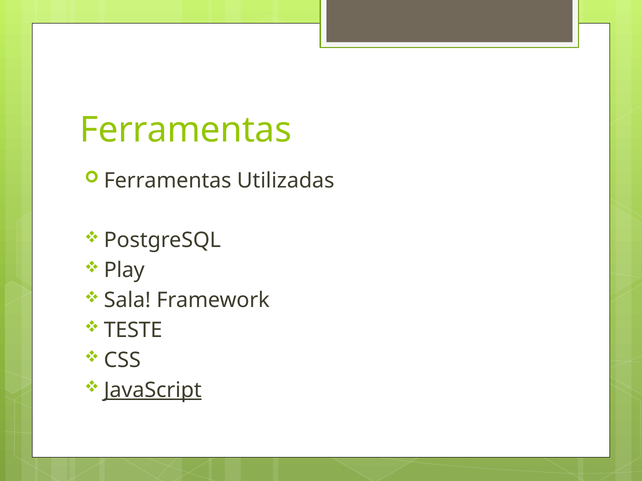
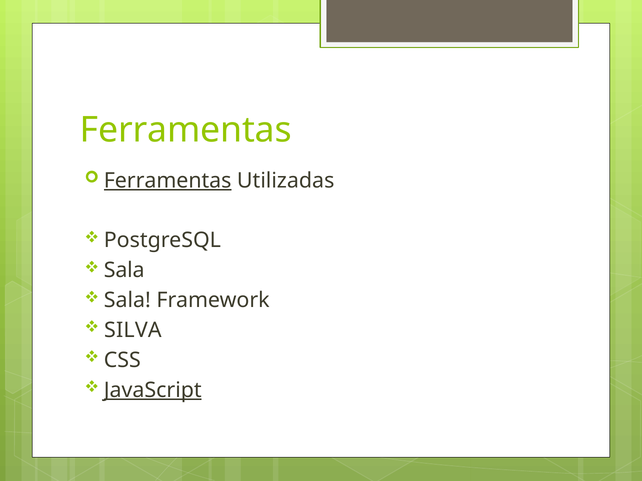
Ferramentas at (168, 181) underline: none -> present
Play at (124, 271): Play -> Sala
TESTE: TESTE -> SILVA
